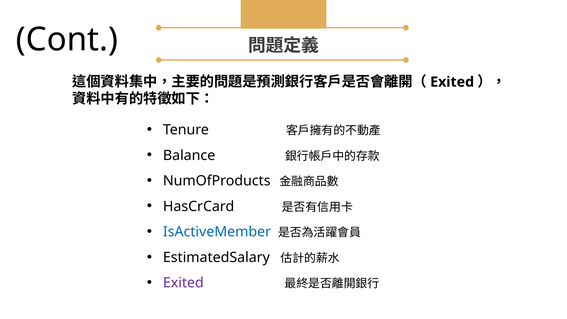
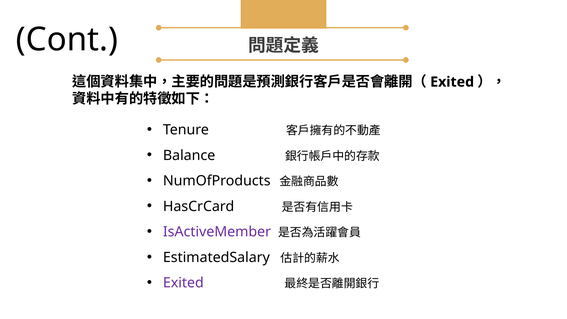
IsActiveMember colour: blue -> purple
